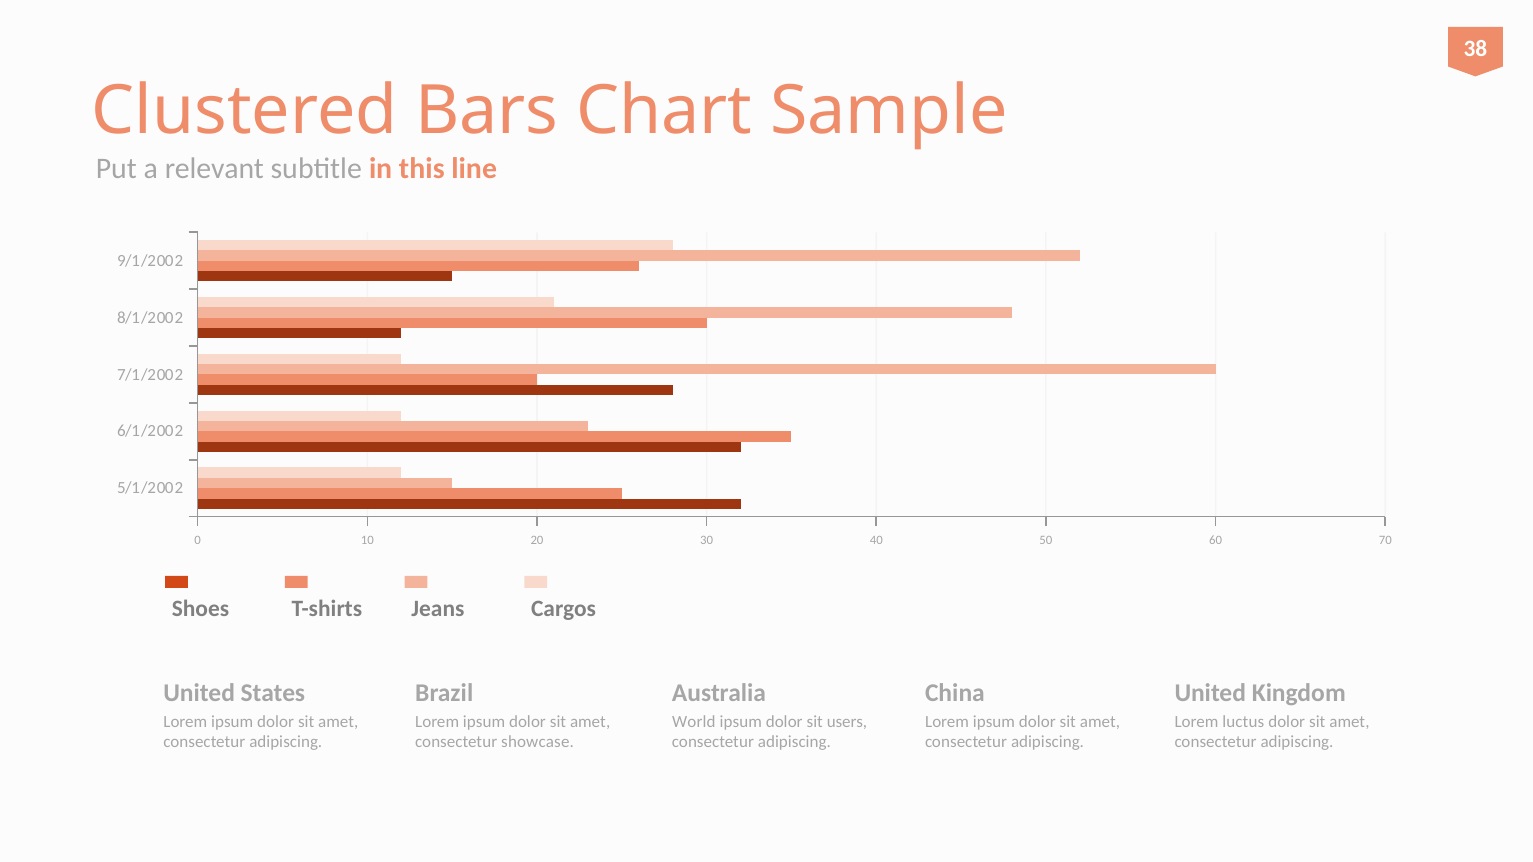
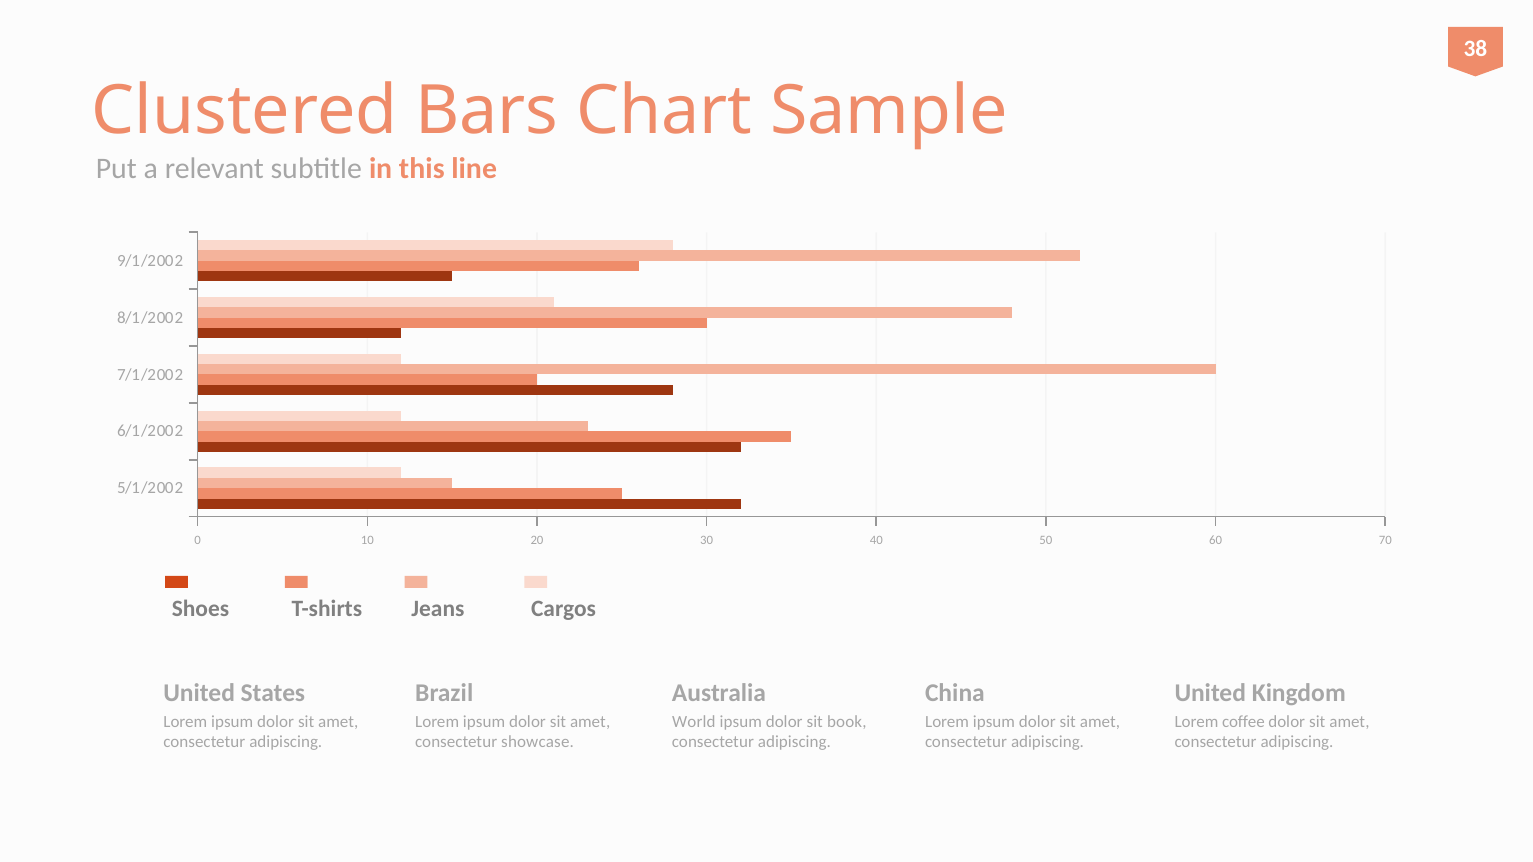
users: users -> book
luctus: luctus -> coffee
